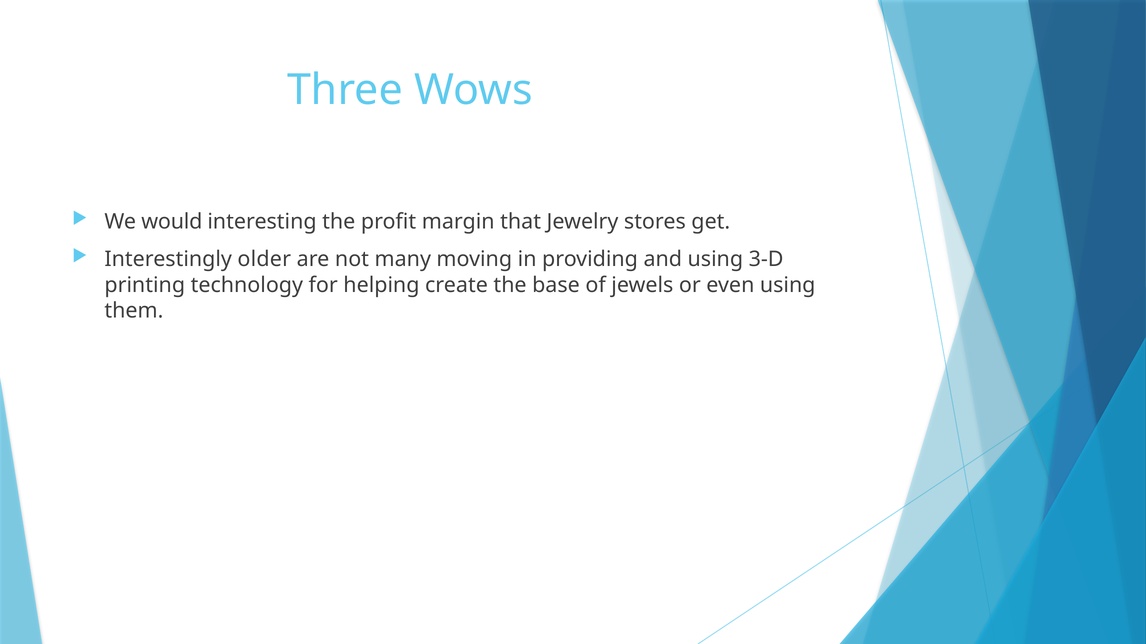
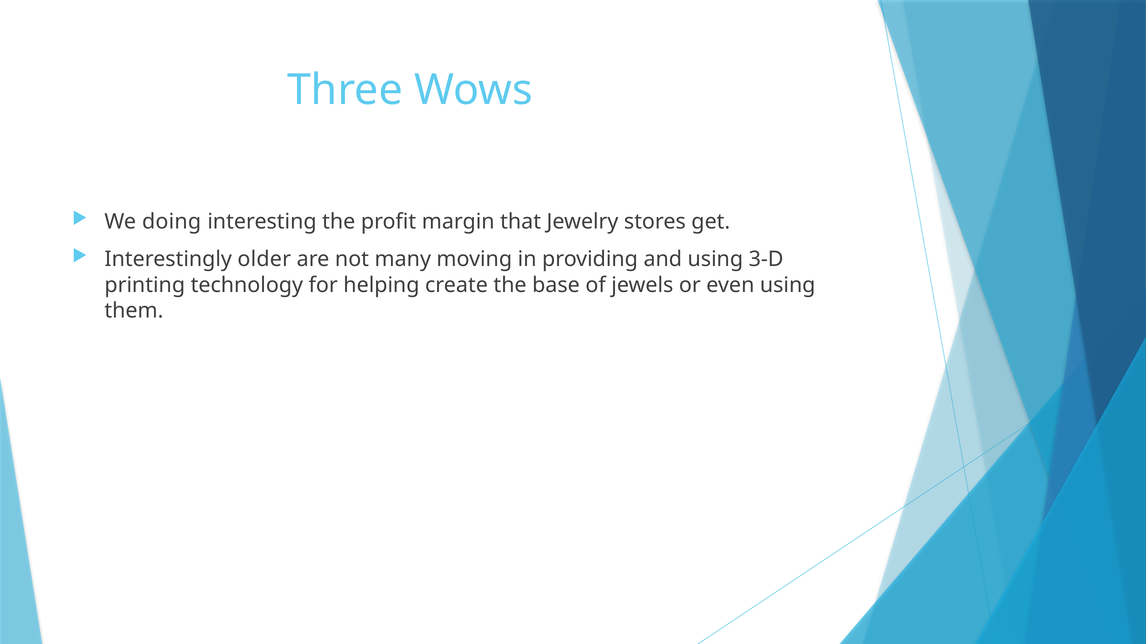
would: would -> doing
